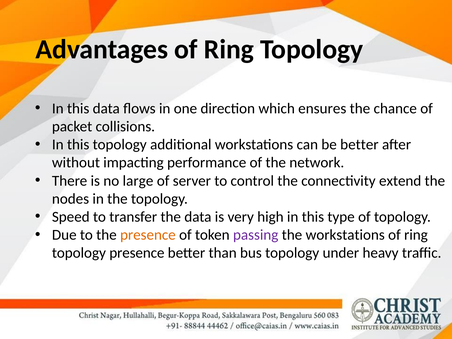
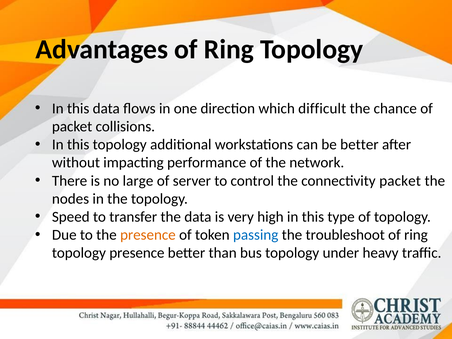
ensures: ensures -> difficult
connectivity extend: extend -> packet
passing colour: purple -> blue
the workstations: workstations -> troubleshoot
